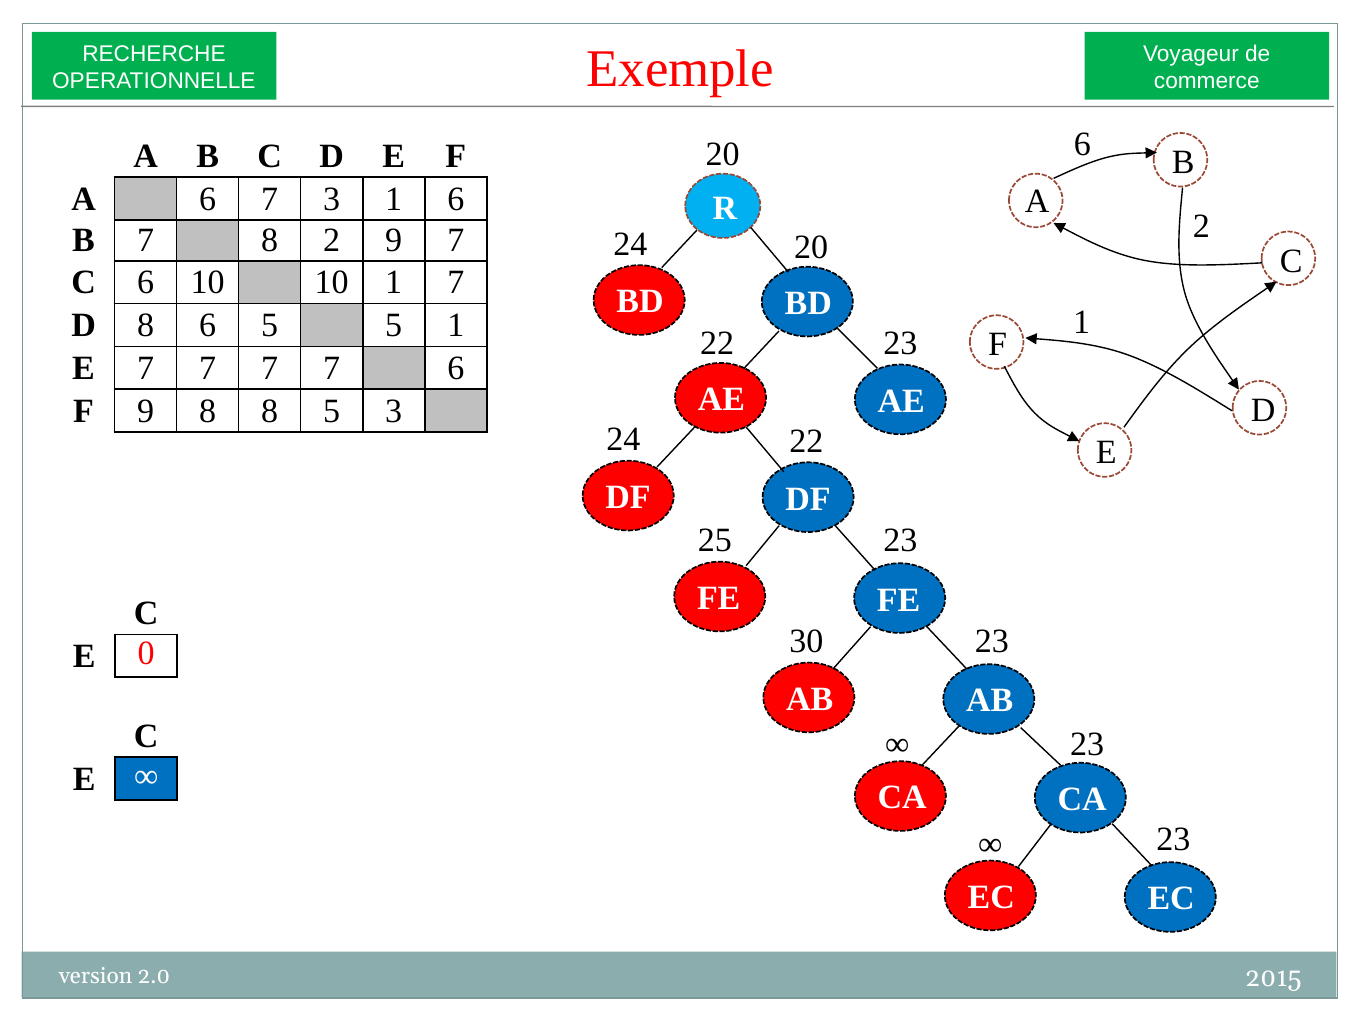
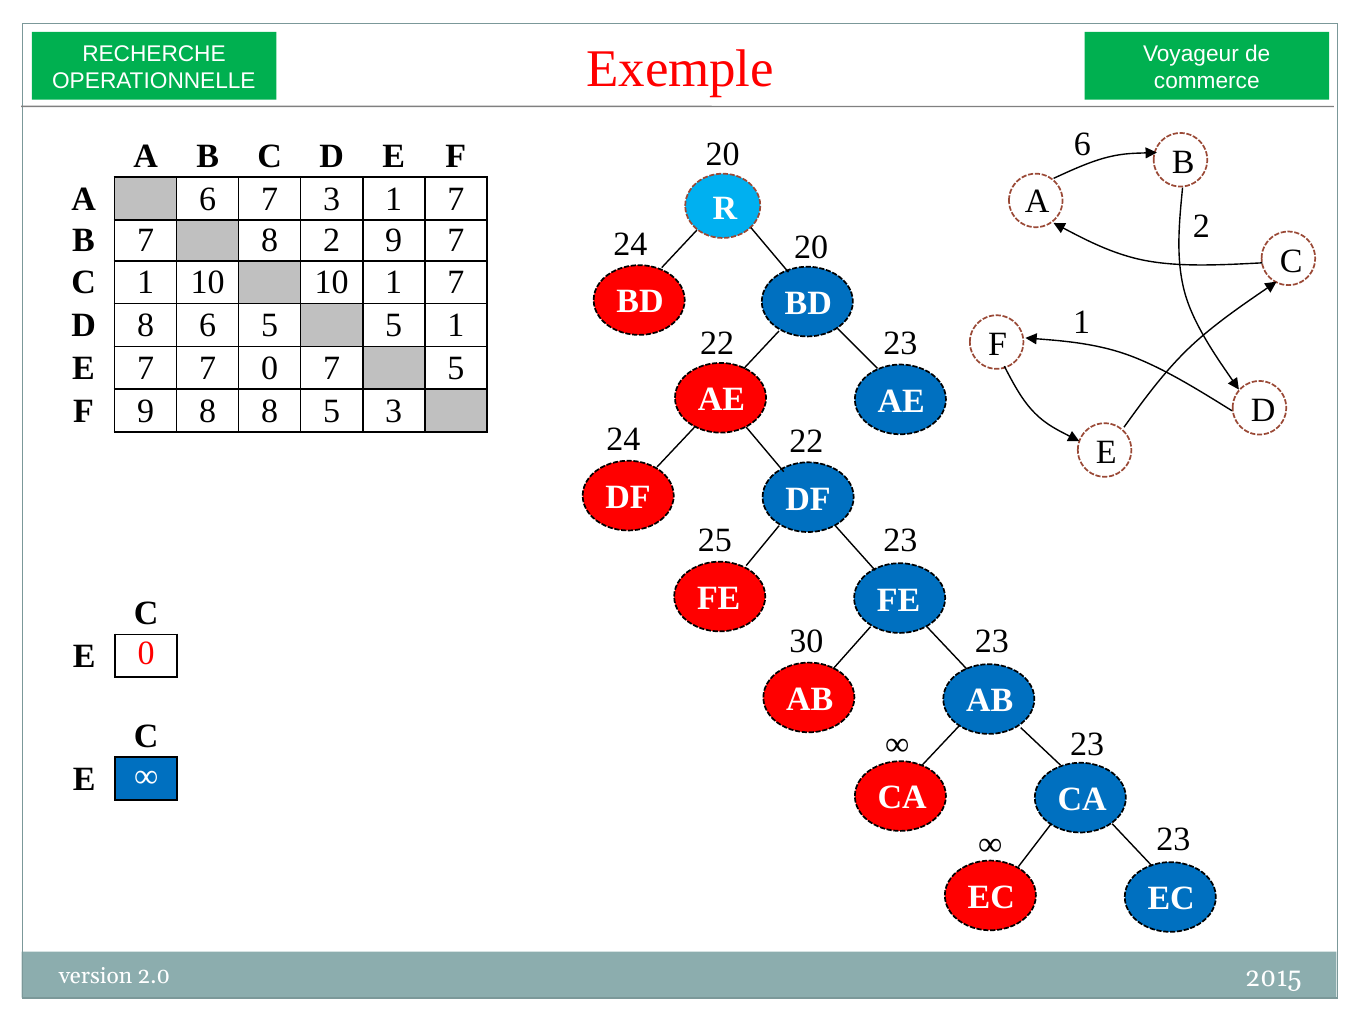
3 1 6: 6 -> 7
C 6: 6 -> 1
E 7 7 7: 7 -> 0
7 6: 6 -> 5
